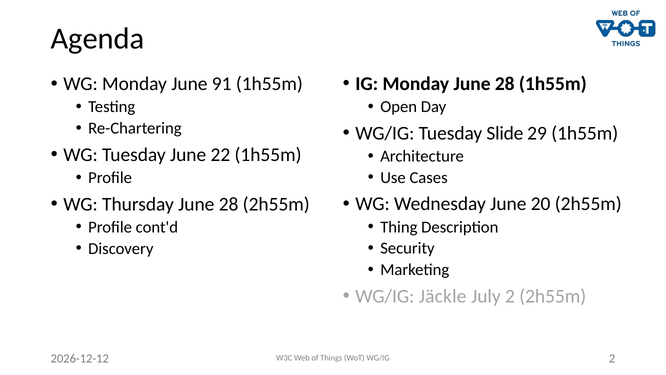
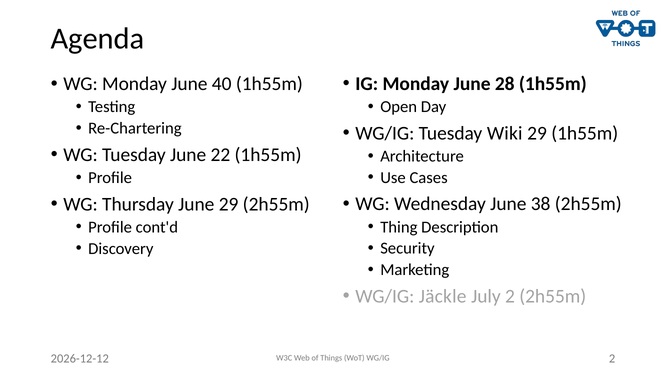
91: 91 -> 40
Slide: Slide -> Wiki
20: 20 -> 38
Thursday June 28: 28 -> 29
